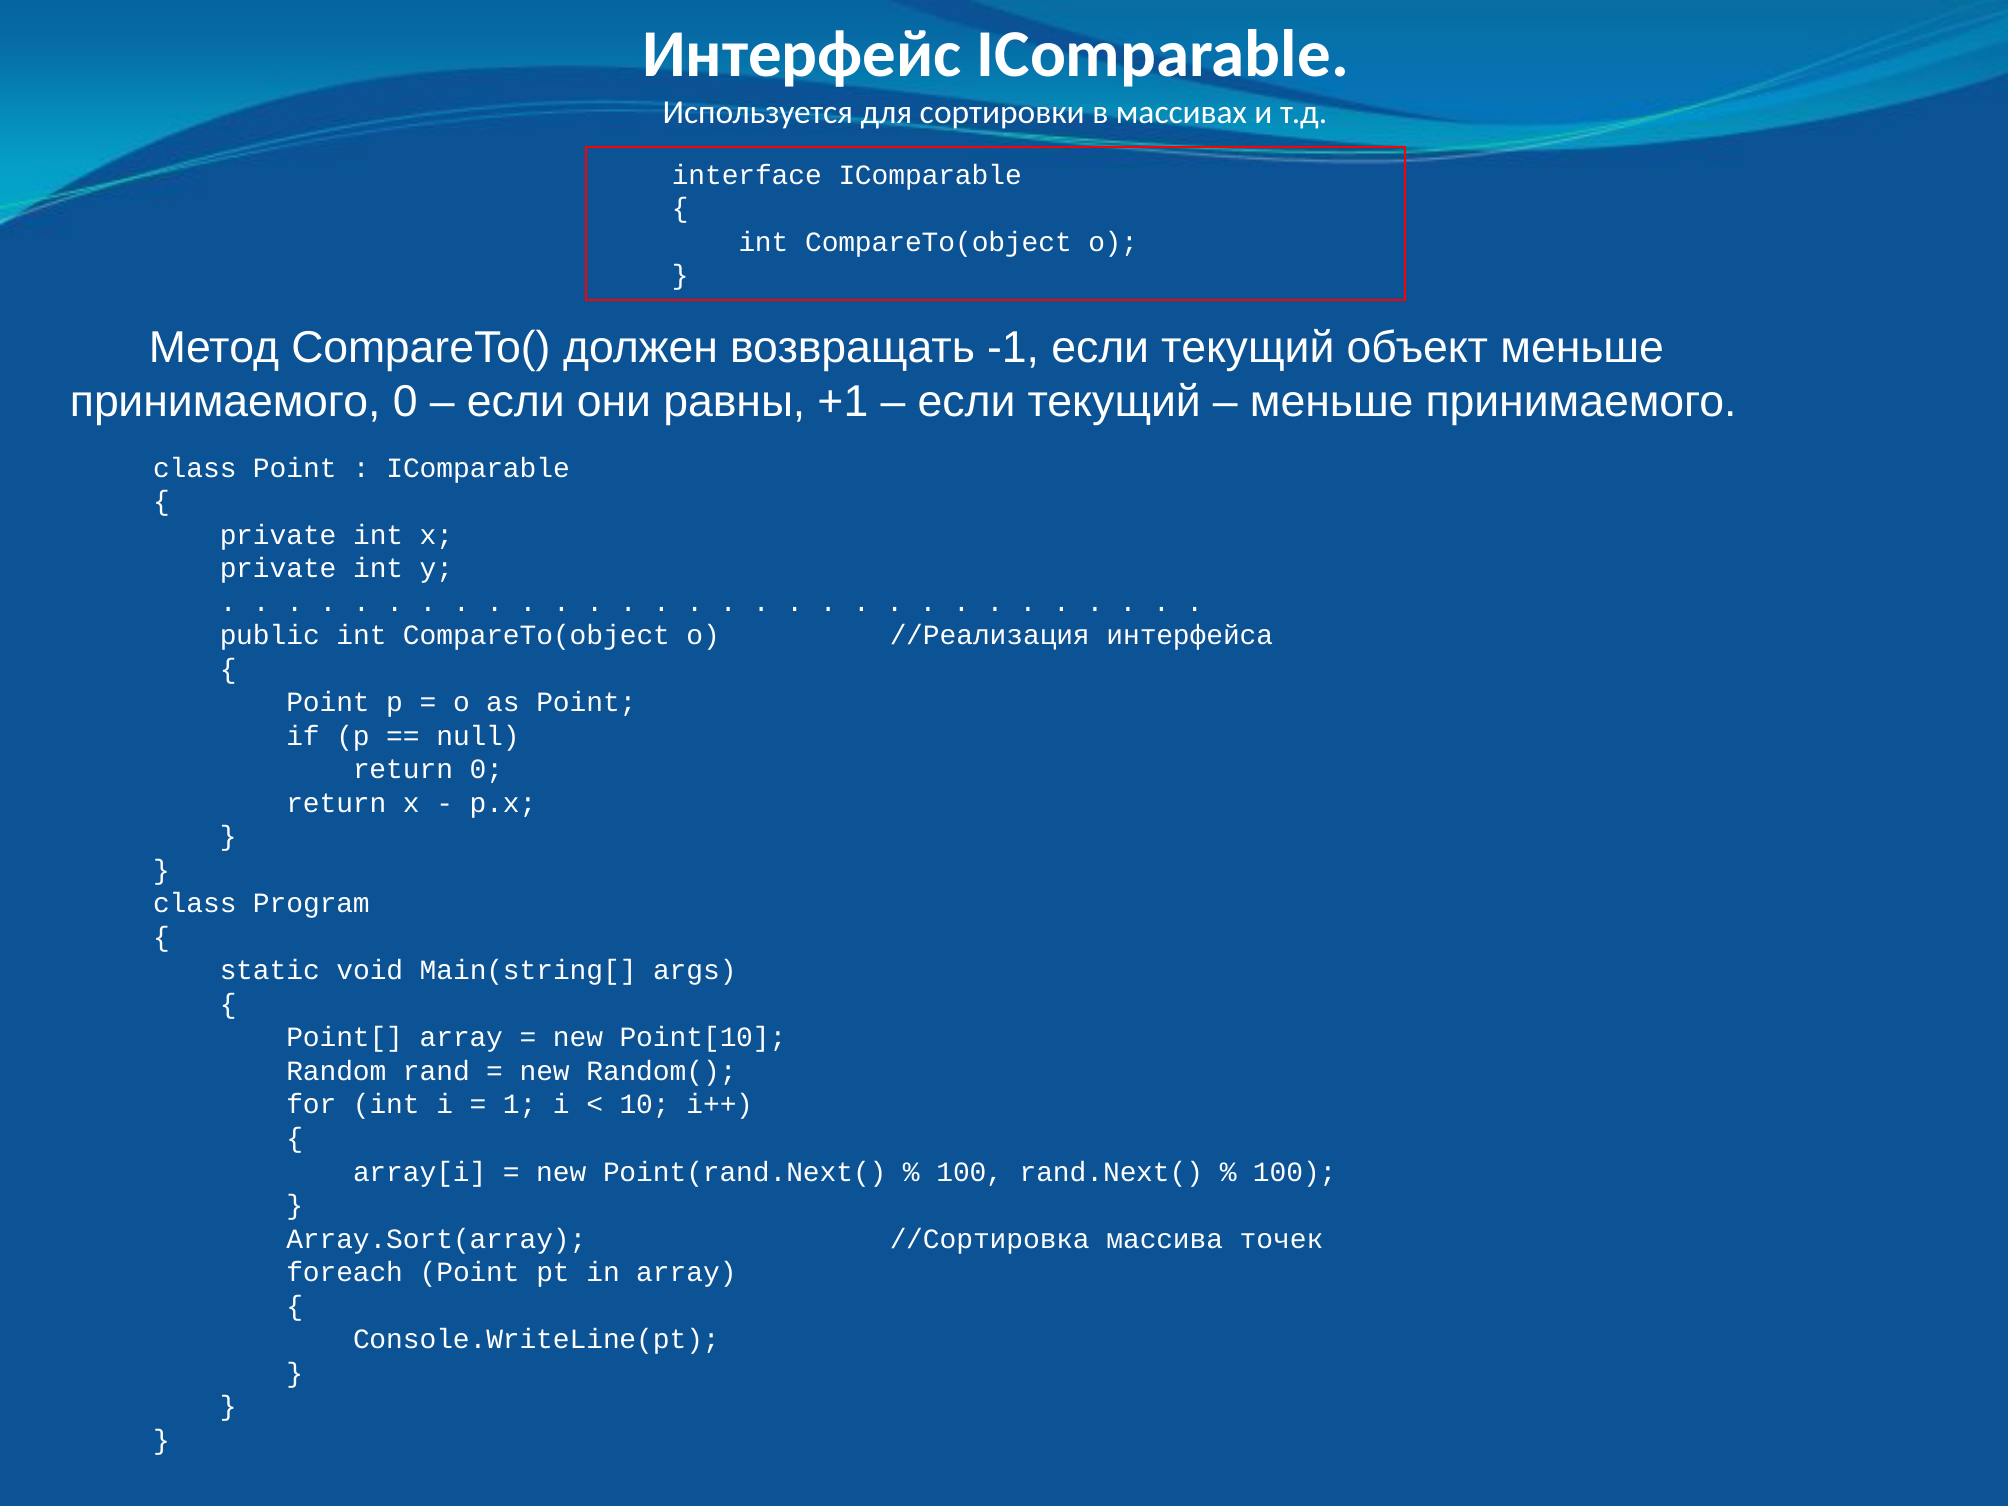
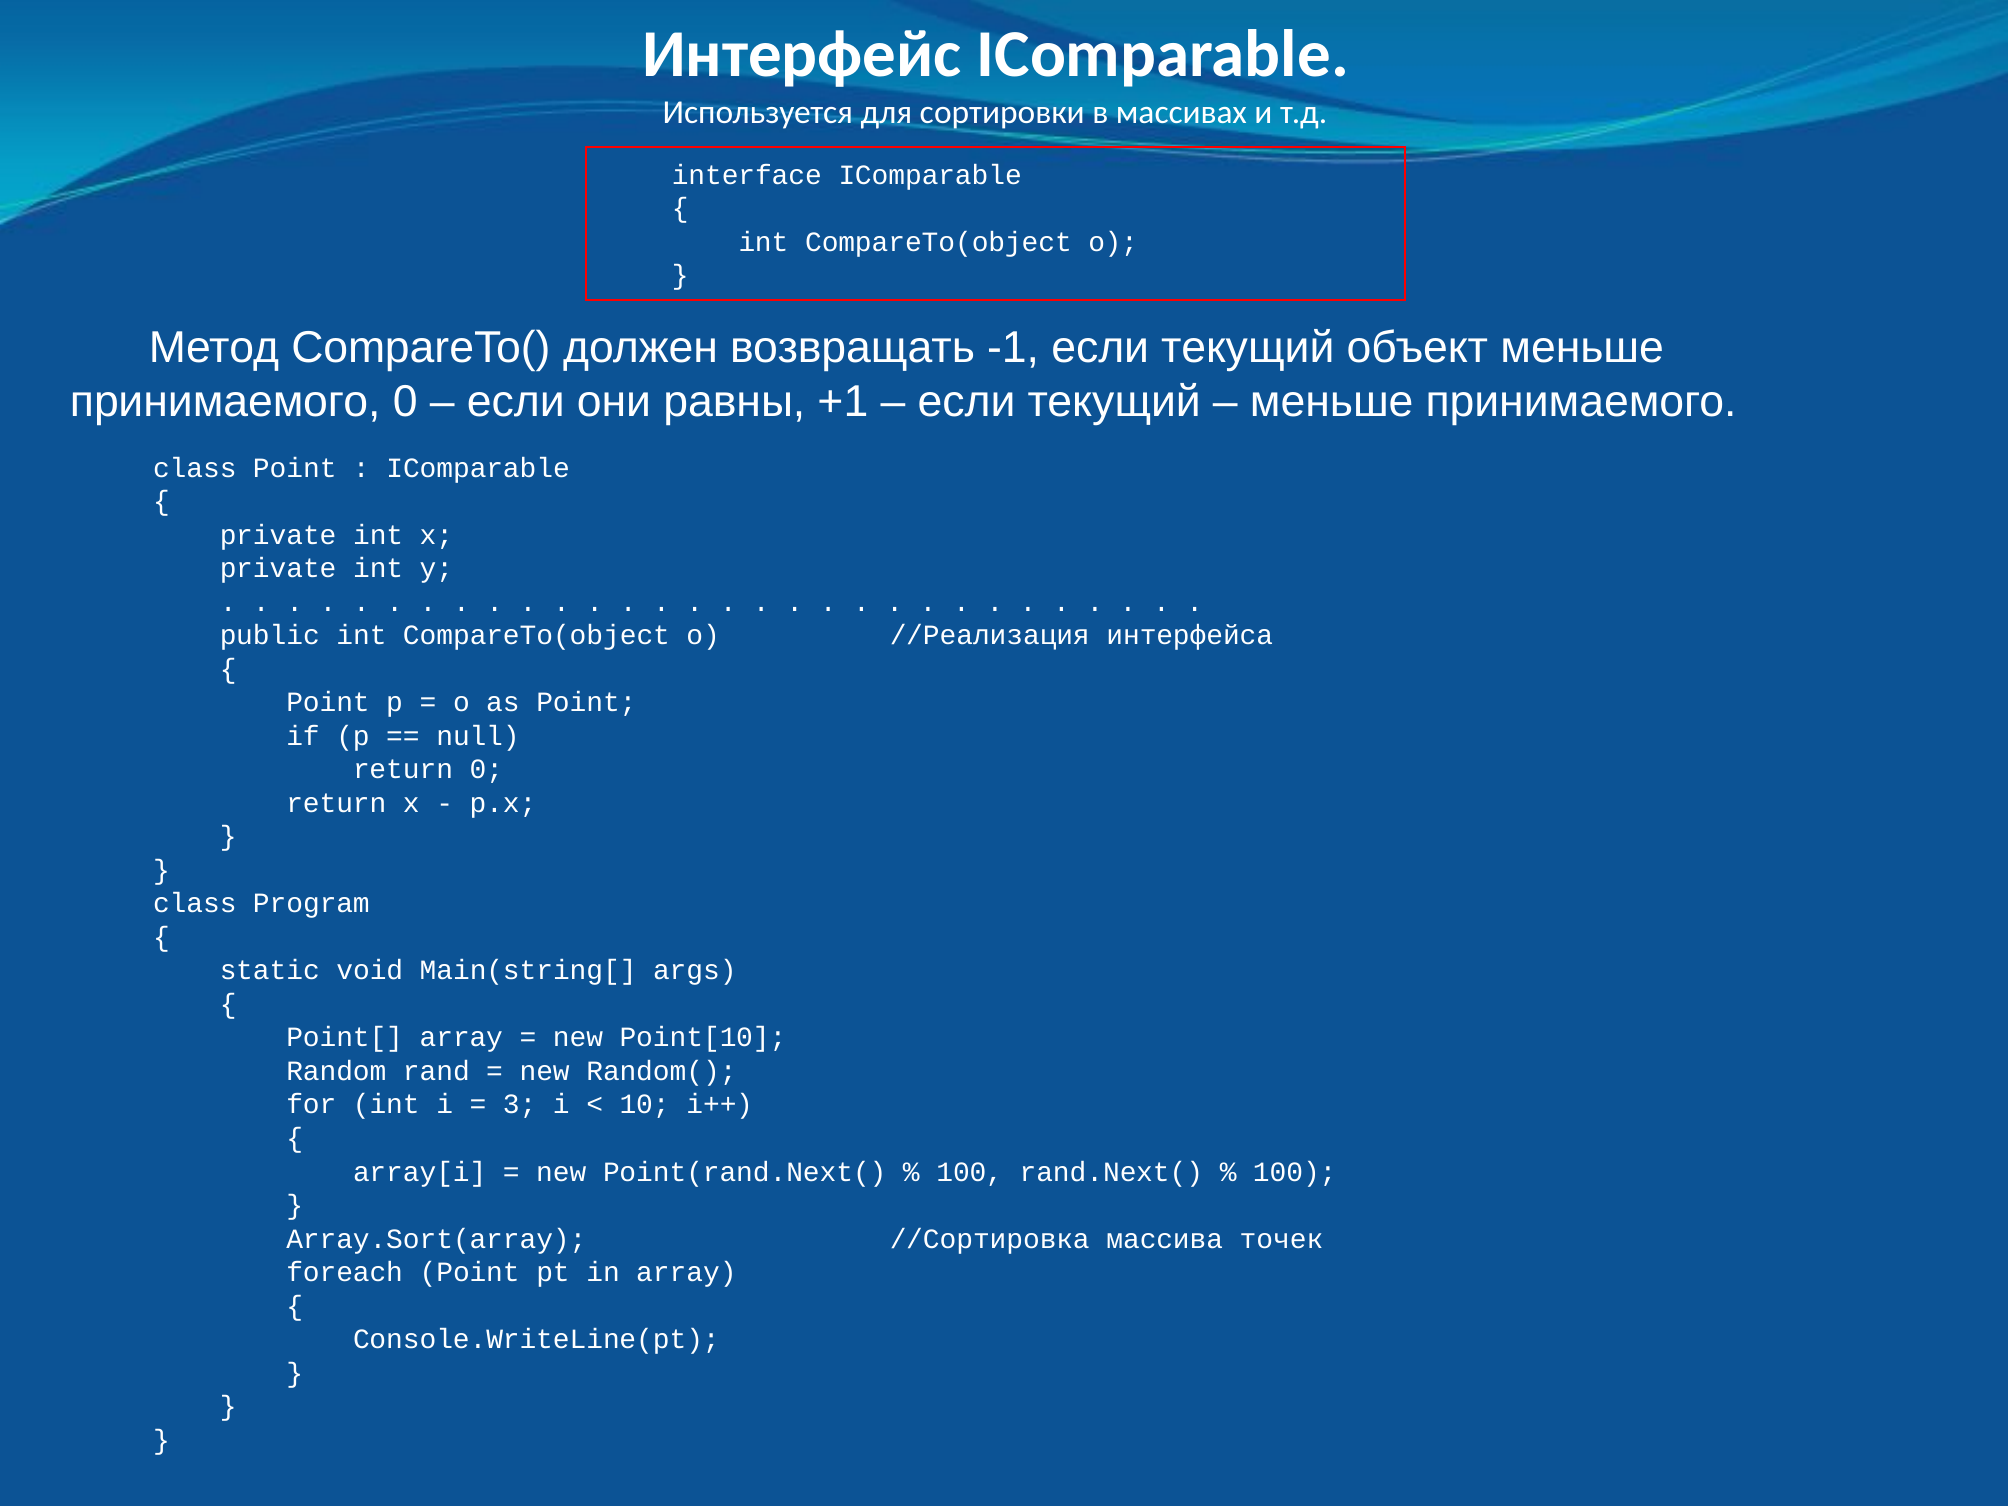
1: 1 -> 3
